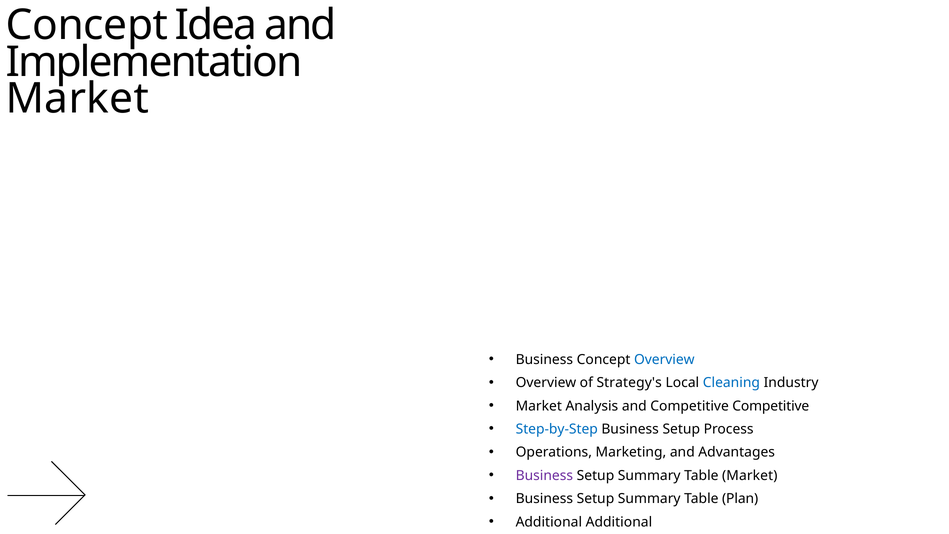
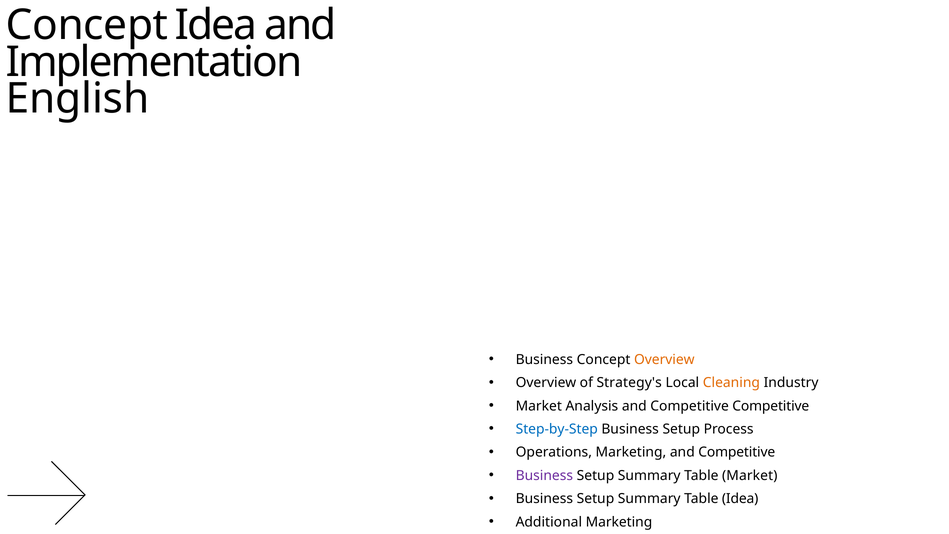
Market at (77, 99): Market -> English
Overview at (664, 359) colour: blue -> orange
Cleaning colour: blue -> orange
Marketing and Advantages: Advantages -> Competitive
Table Plan: Plan -> Idea
Additional Additional: Additional -> Marketing
